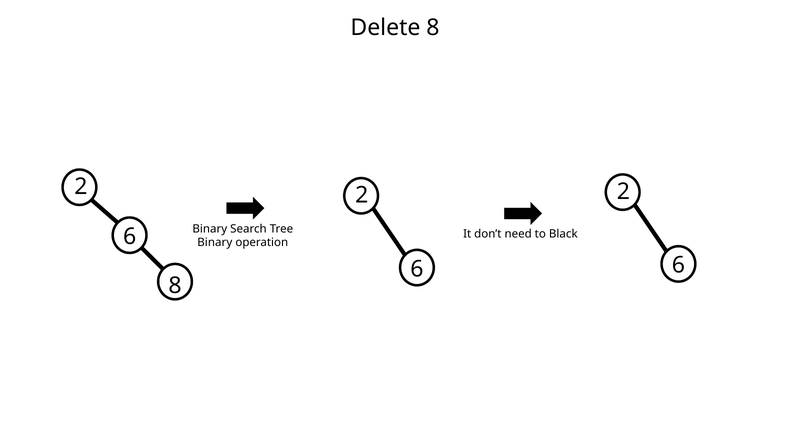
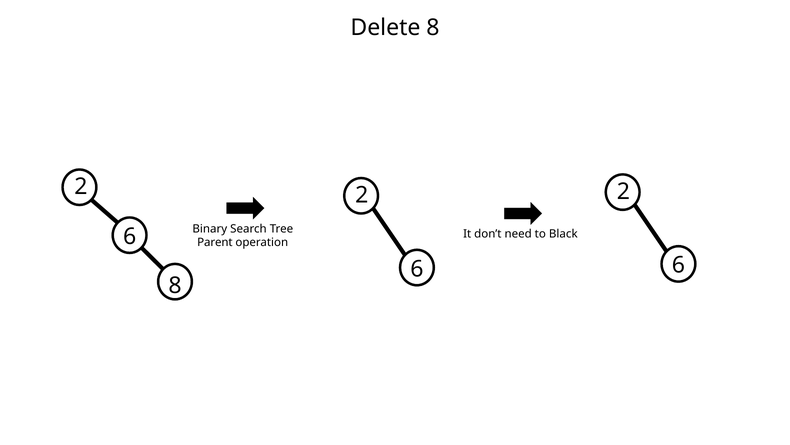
Binary at (215, 242): Binary -> Parent
